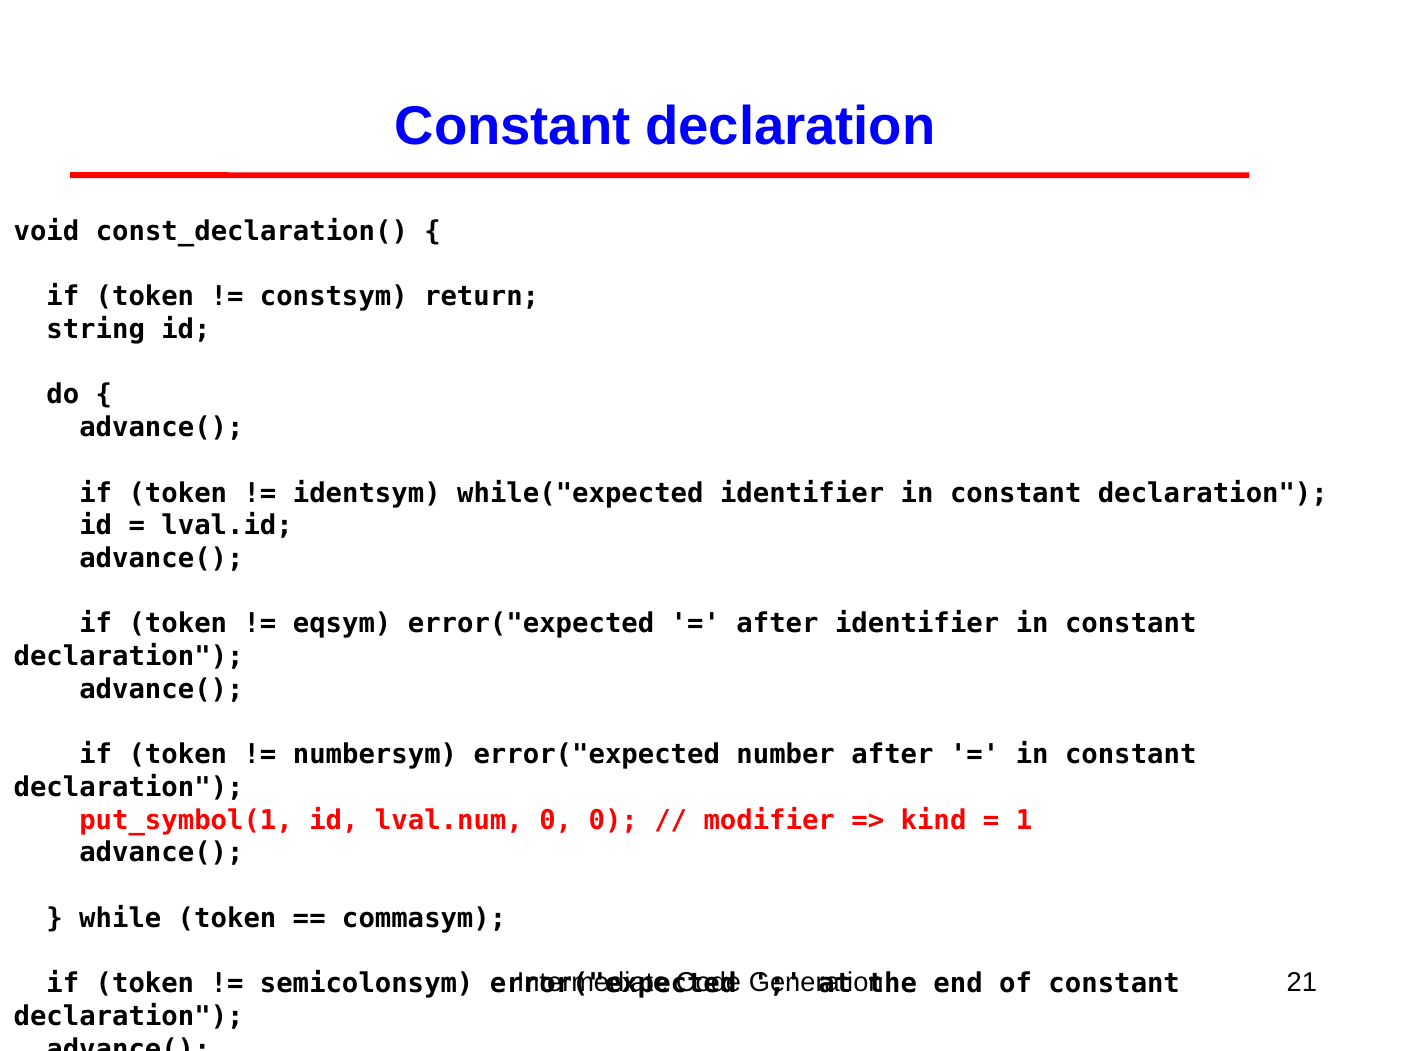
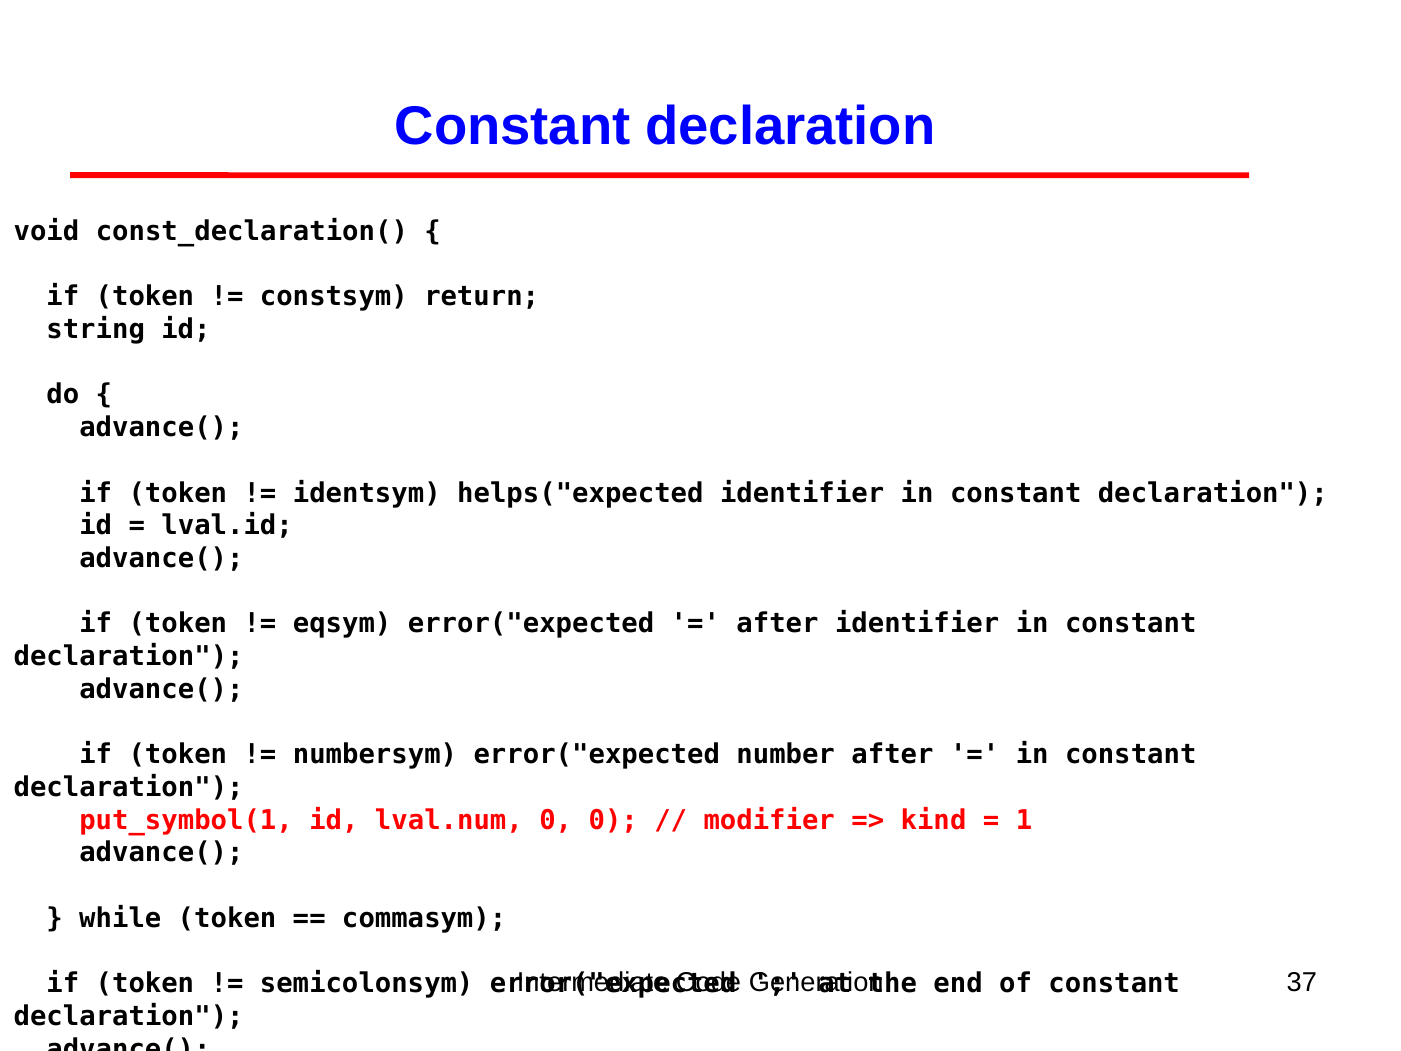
while("expected: while("expected -> helps("expected
21: 21 -> 37
